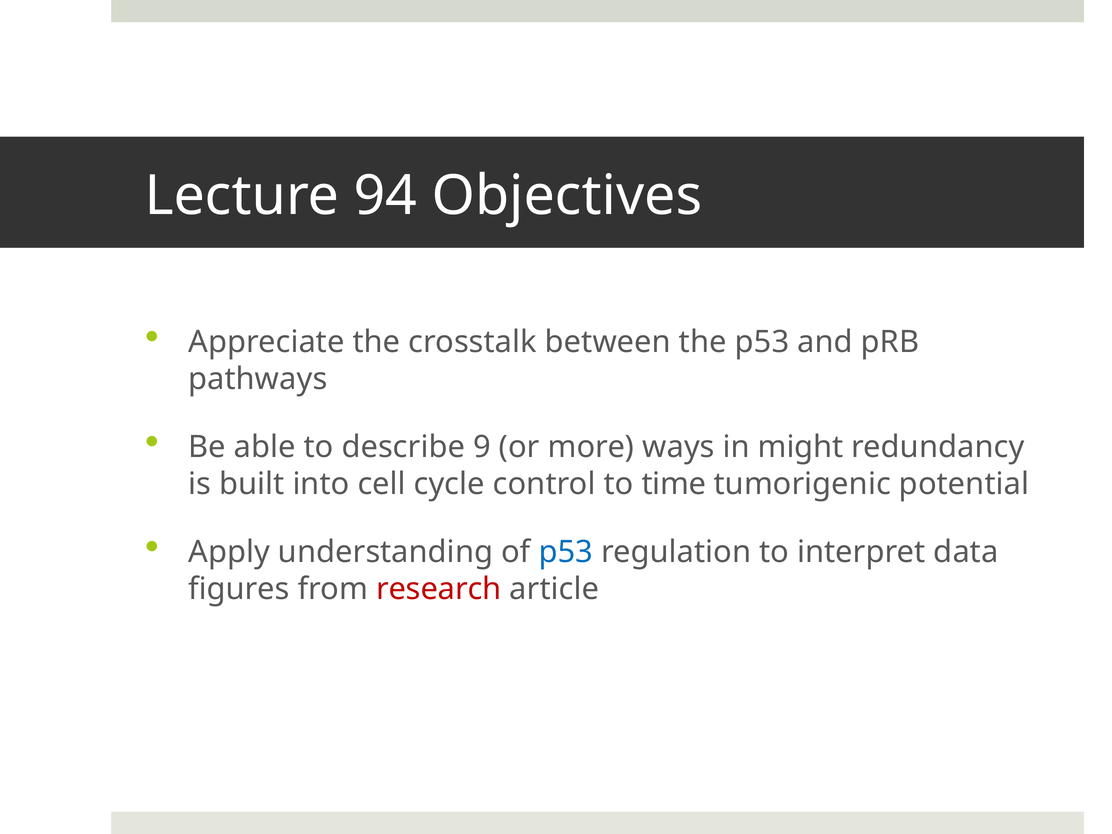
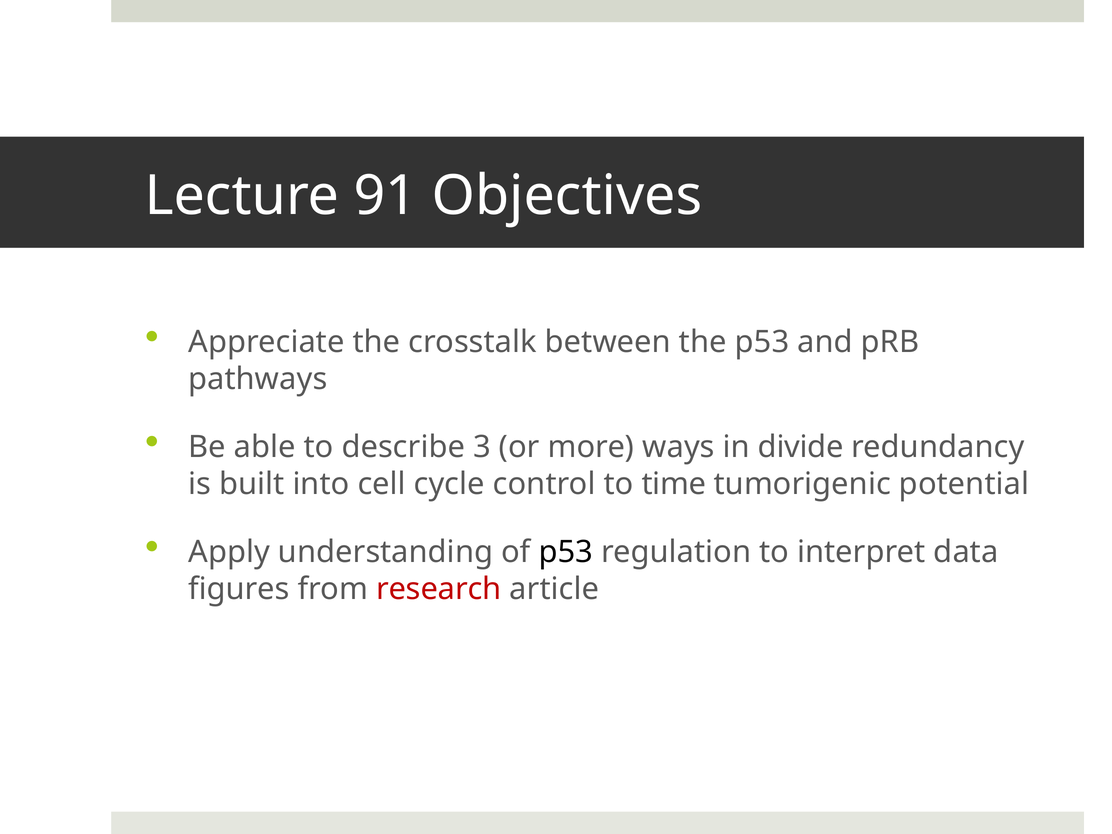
94: 94 -> 91
9: 9 -> 3
might: might -> divide
p53 at (566, 552) colour: blue -> black
